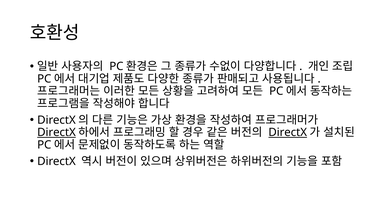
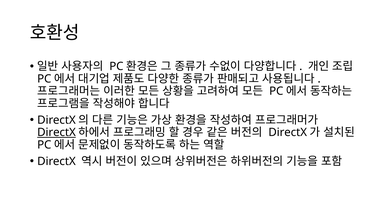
DirectX at (288, 132) underline: present -> none
